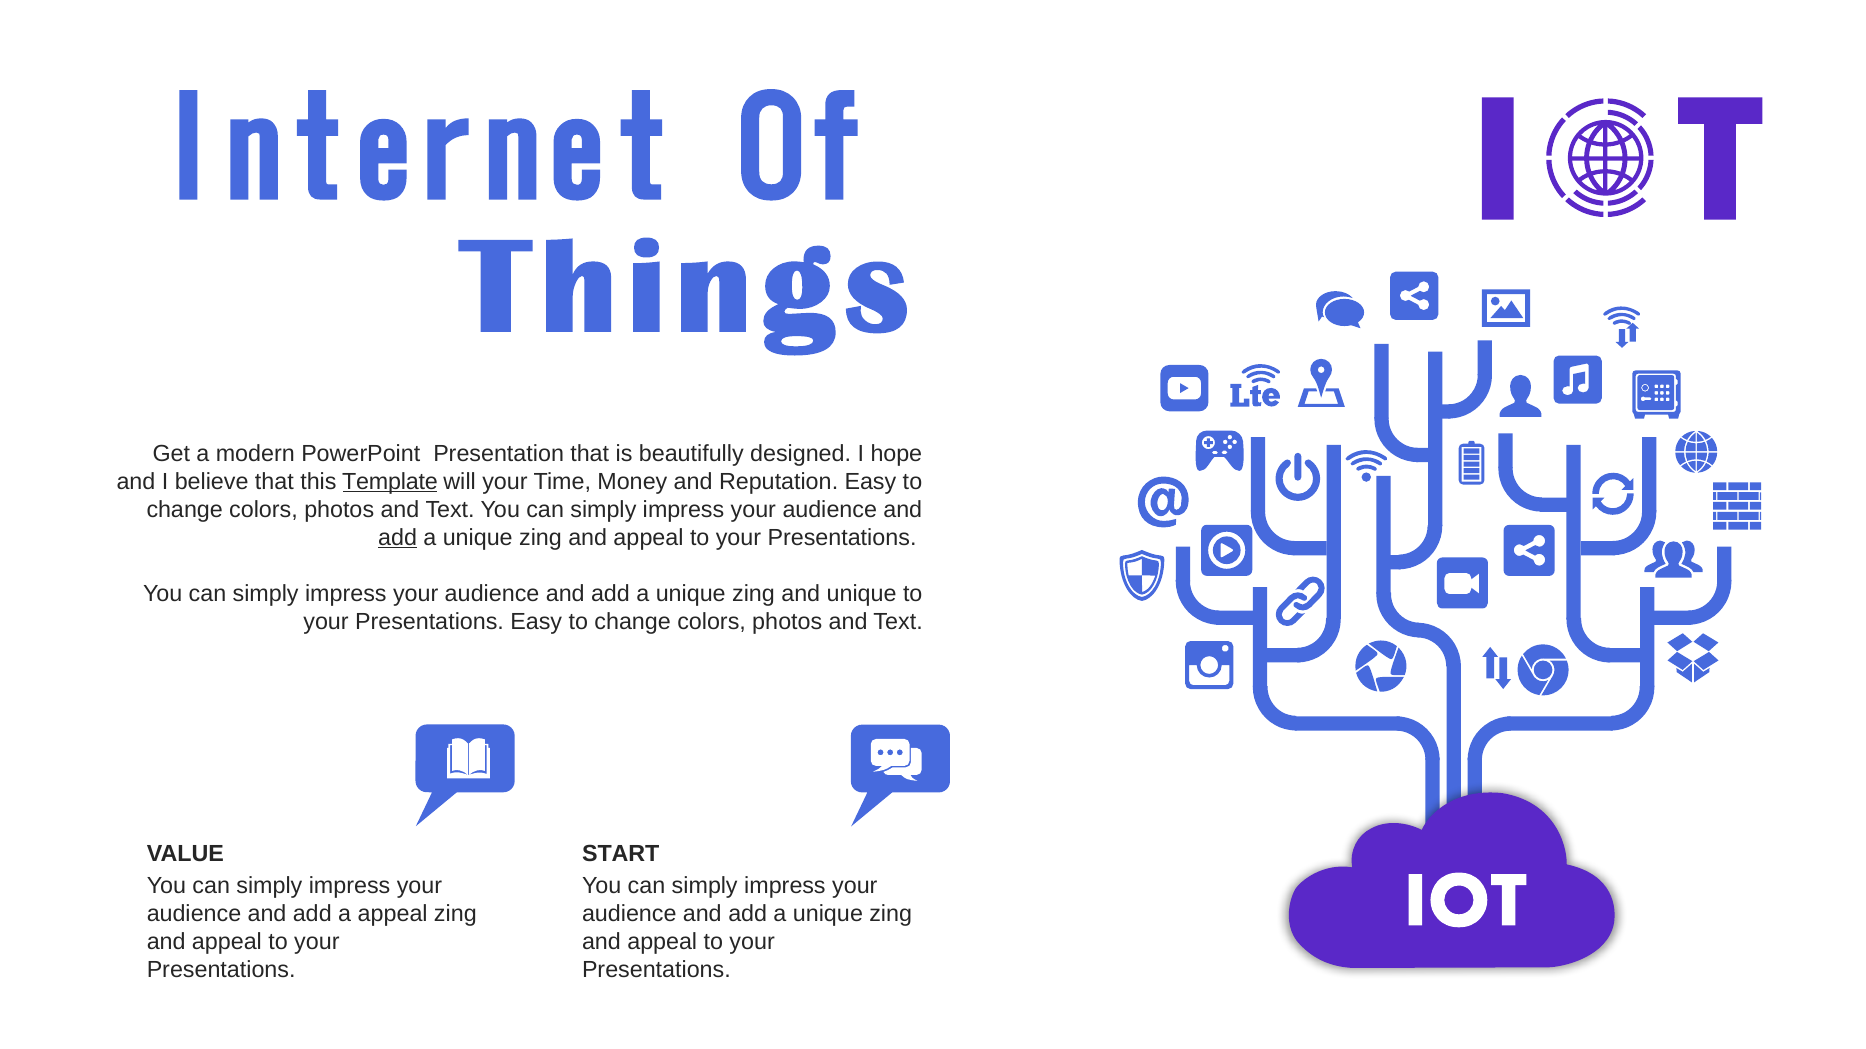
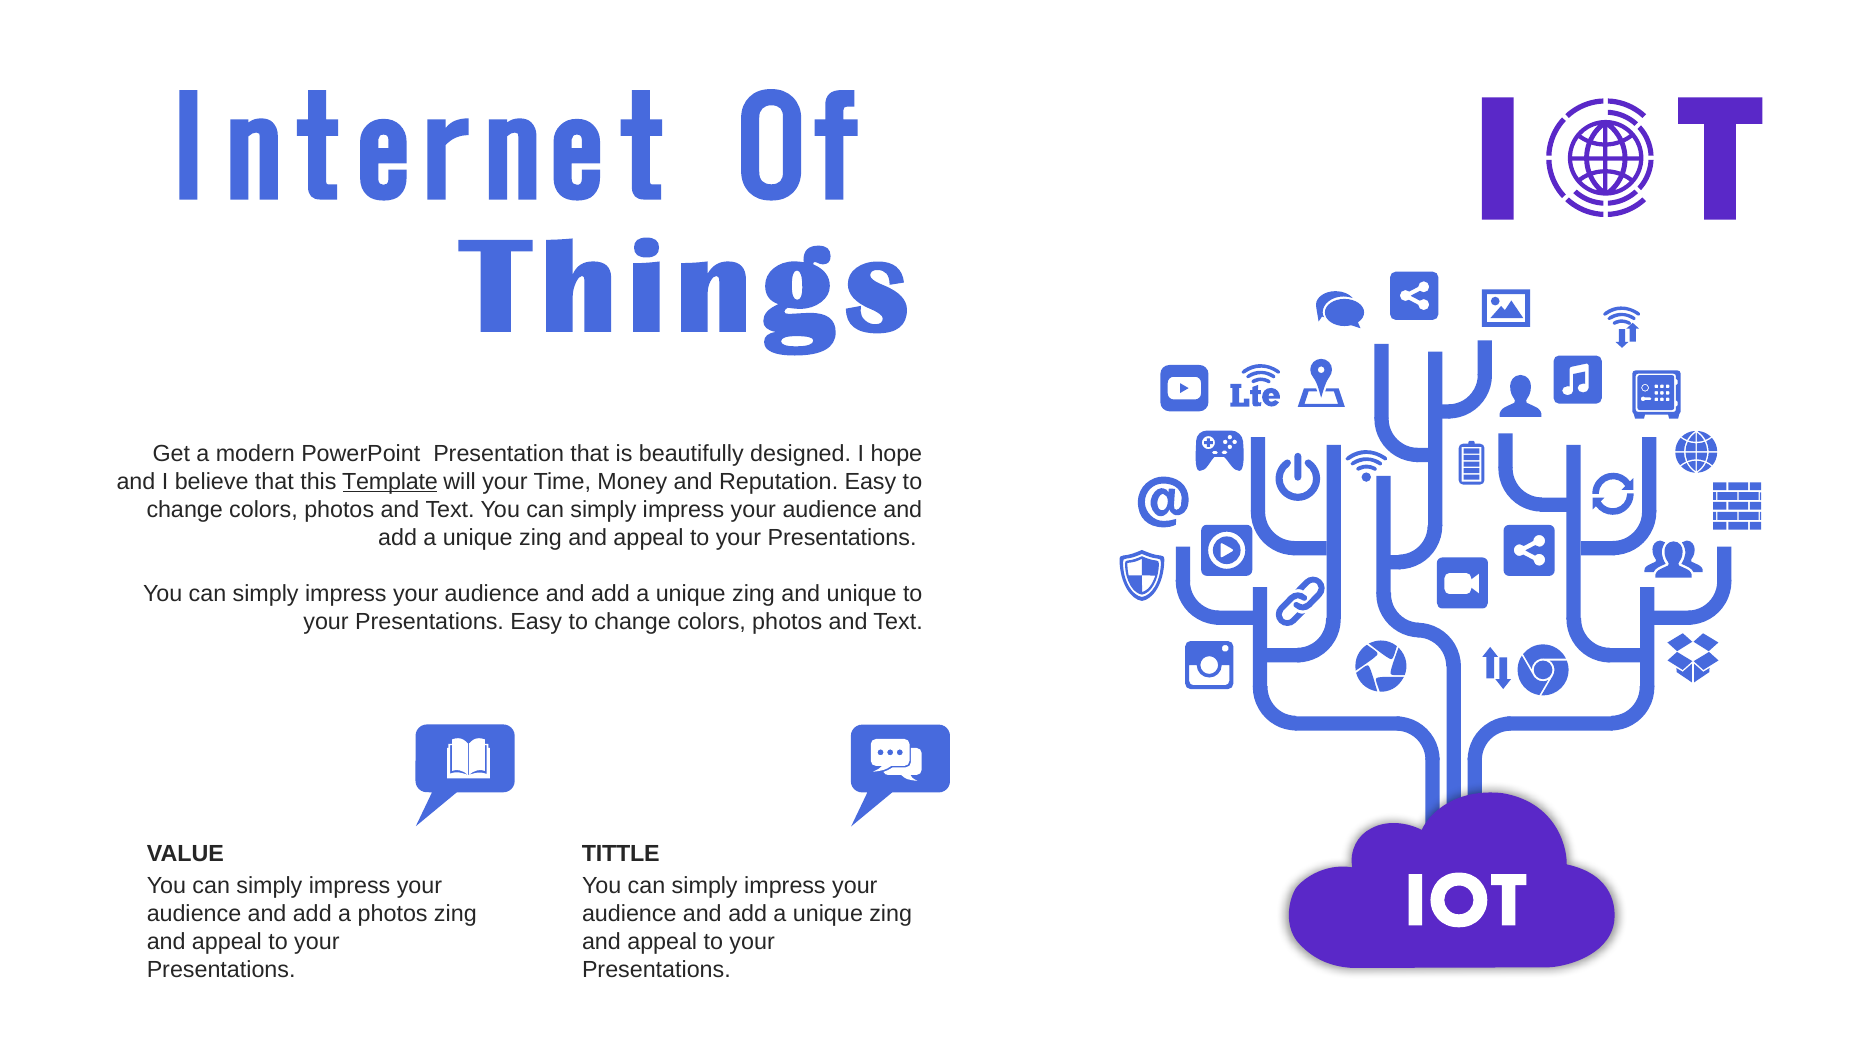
add at (398, 538) underline: present -> none
START: START -> TITTLE
a appeal: appeal -> photos
